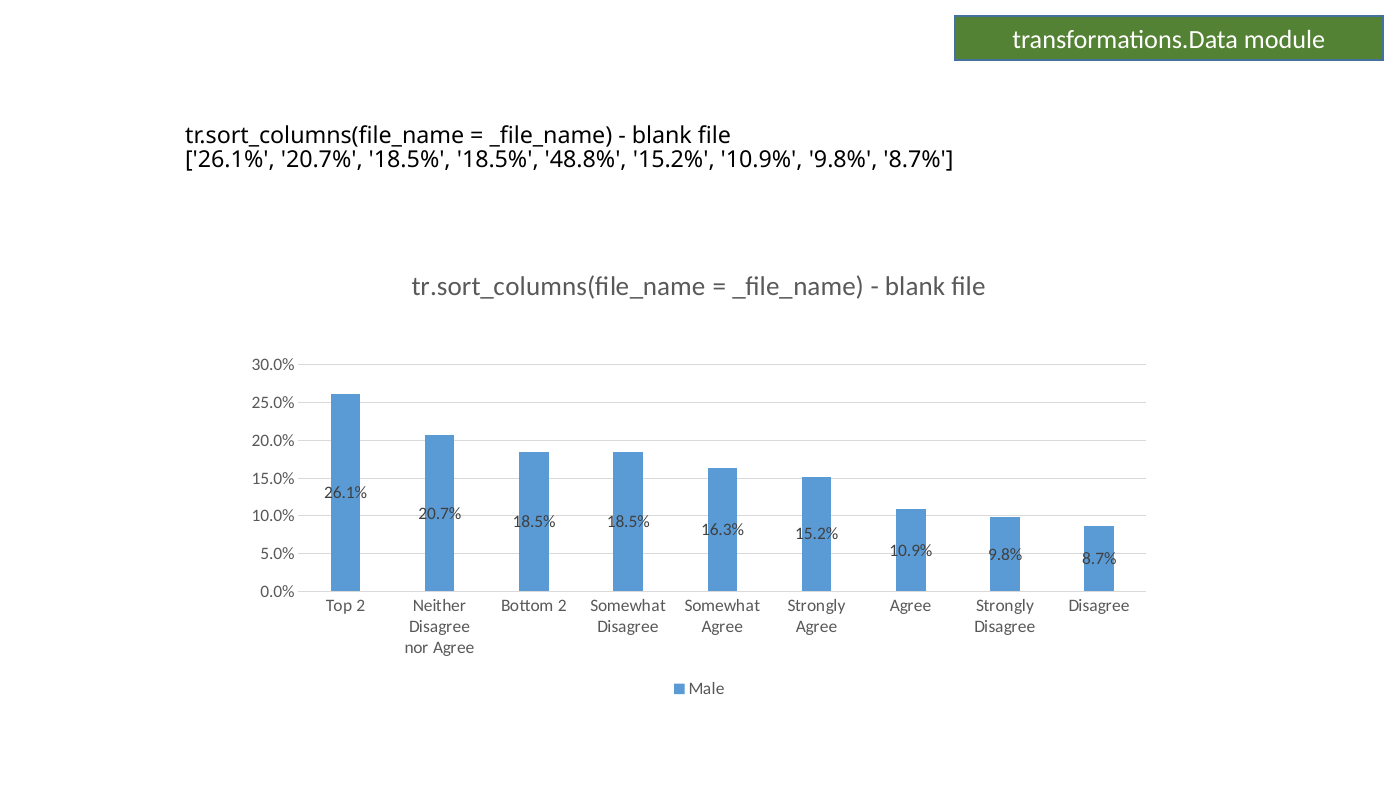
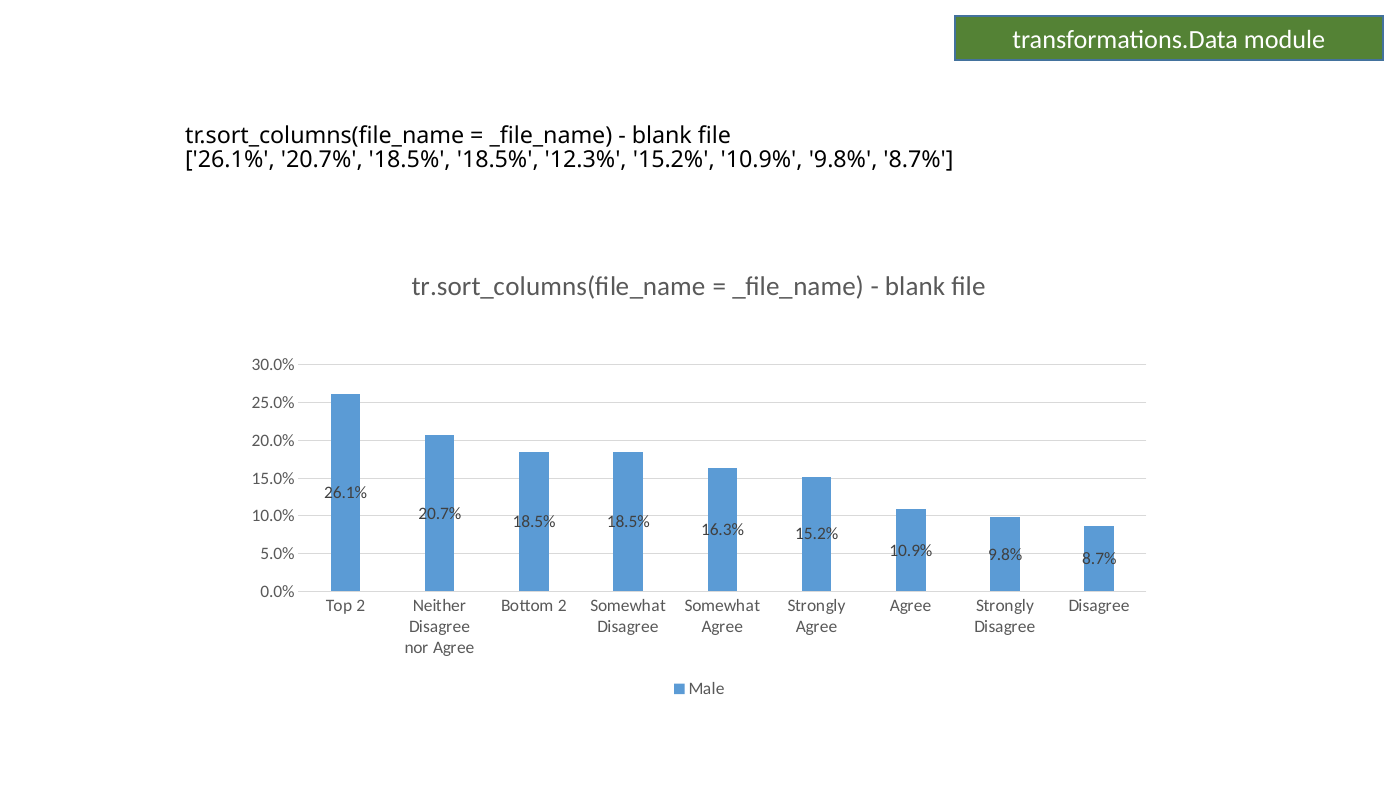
48.8%: 48.8% -> 12.3%
